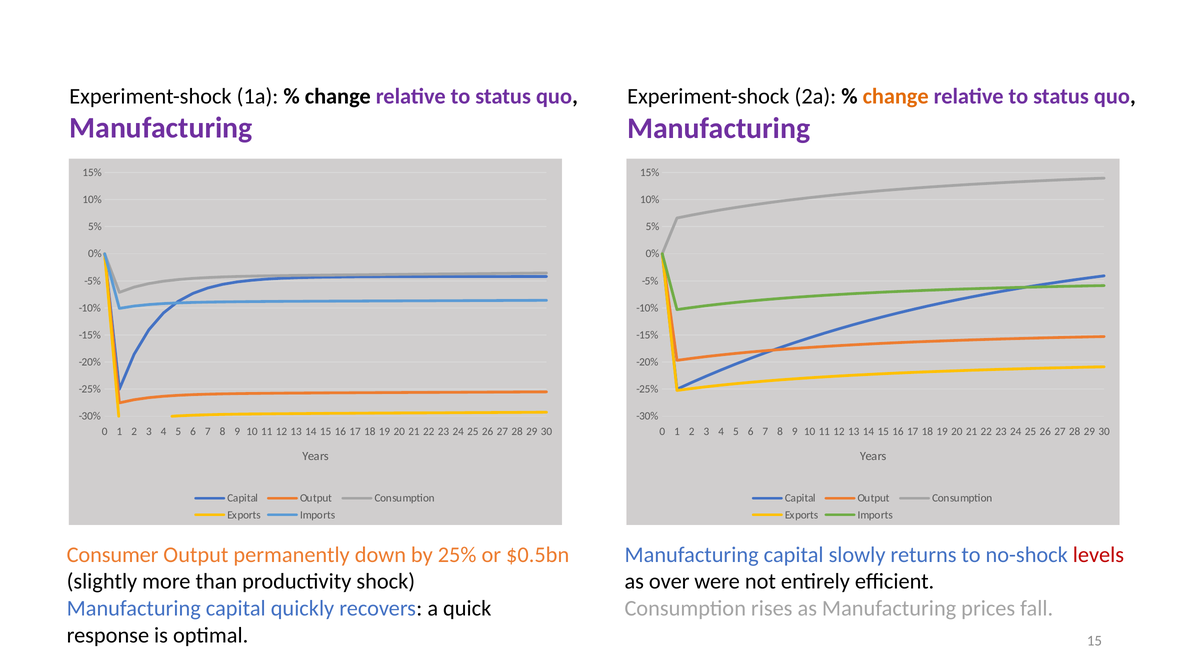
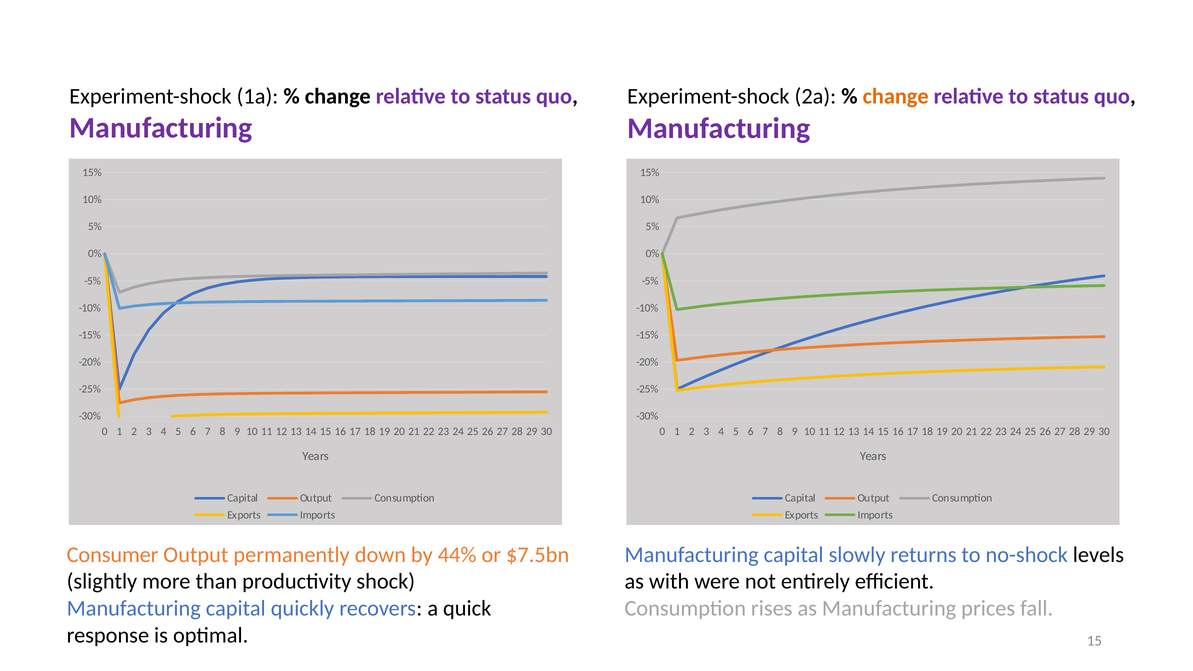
25%: 25% -> 44%
$0.5bn: $0.5bn -> $7.5bn
levels colour: red -> black
over: over -> with
